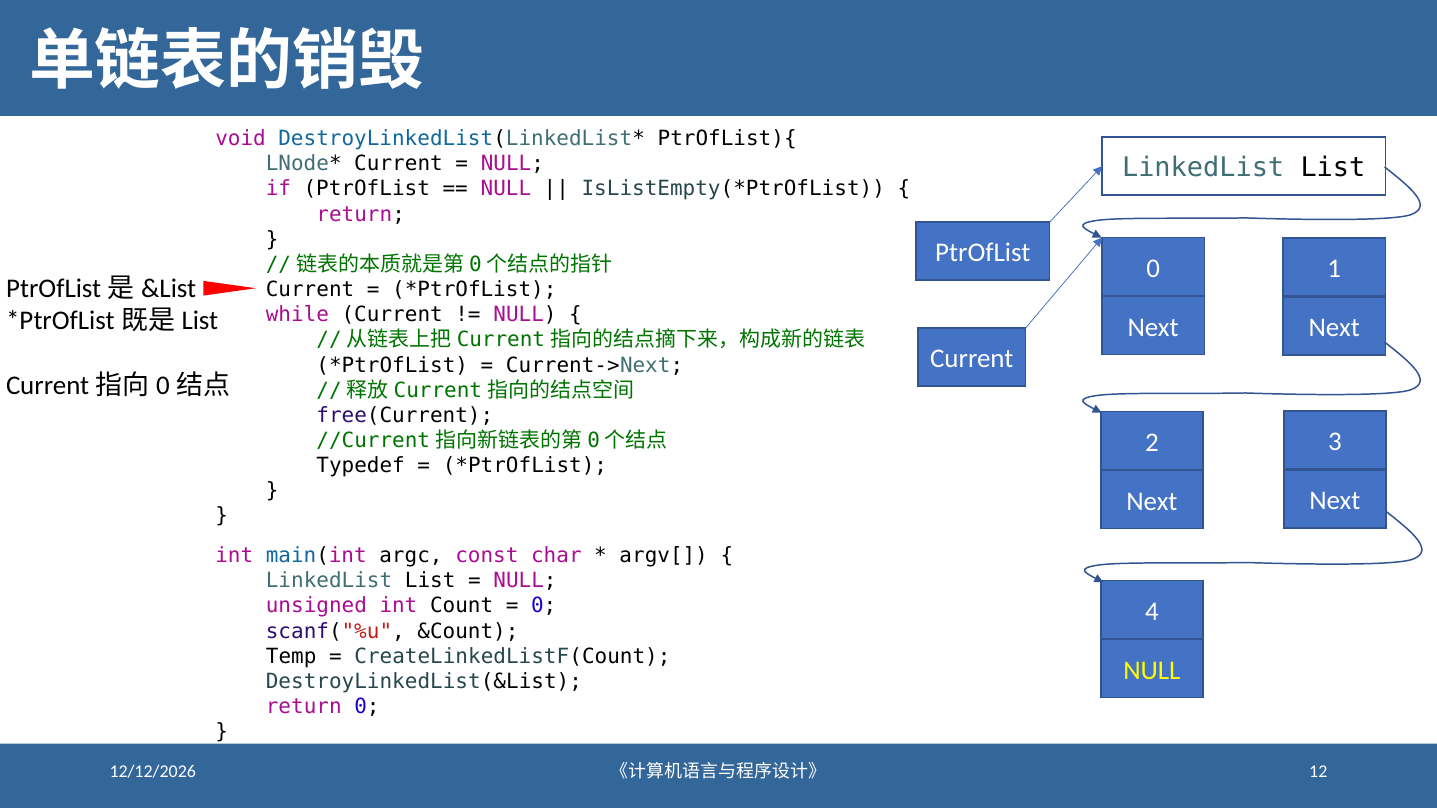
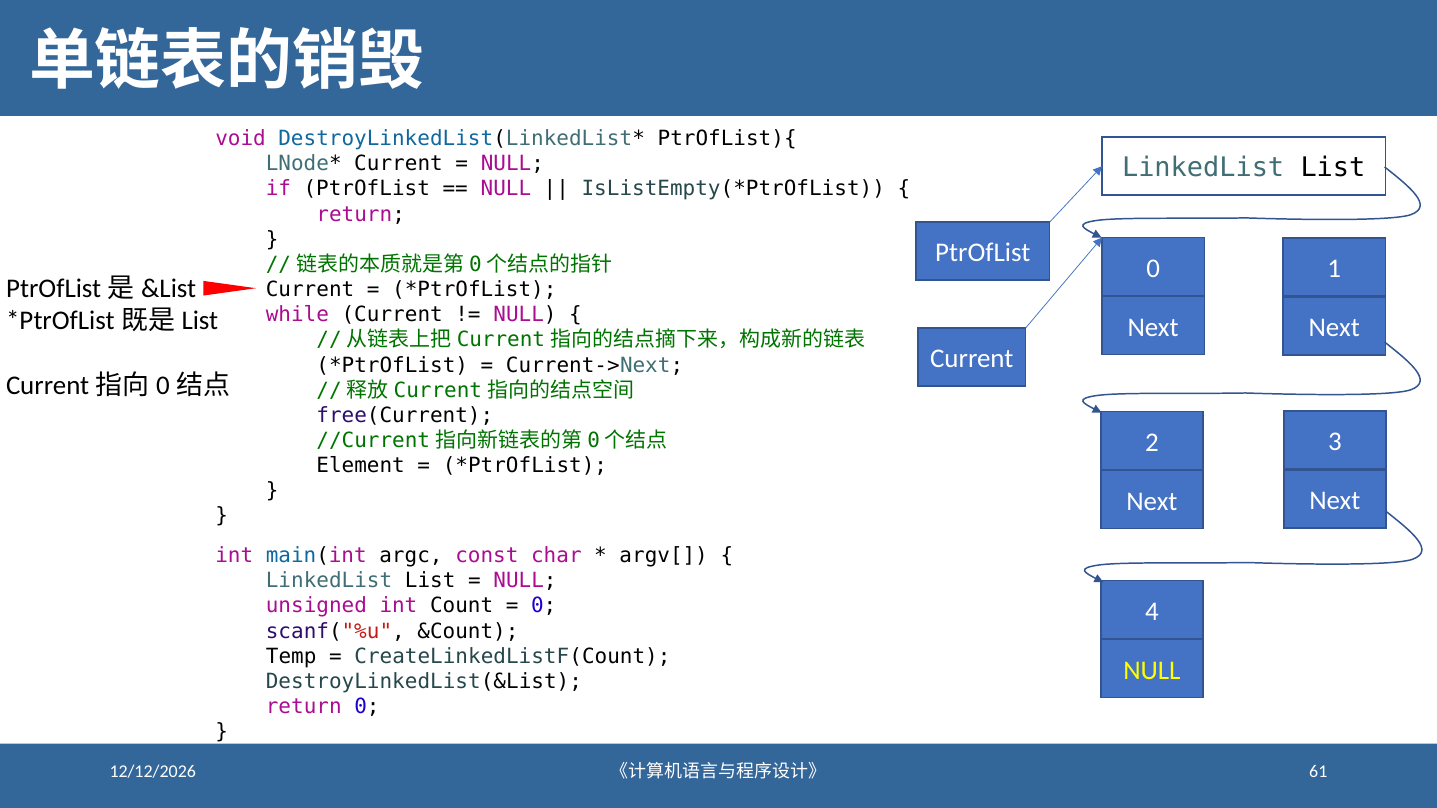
Typedef: Typedef -> Element
12: 12 -> 61
